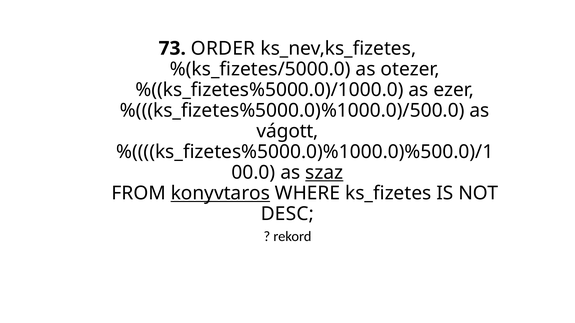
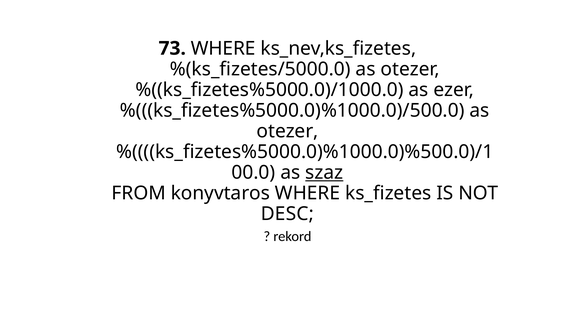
73 ORDER: ORDER -> WHERE
vágott at (288, 131): vágott -> otezer
konyvtaros underline: present -> none
